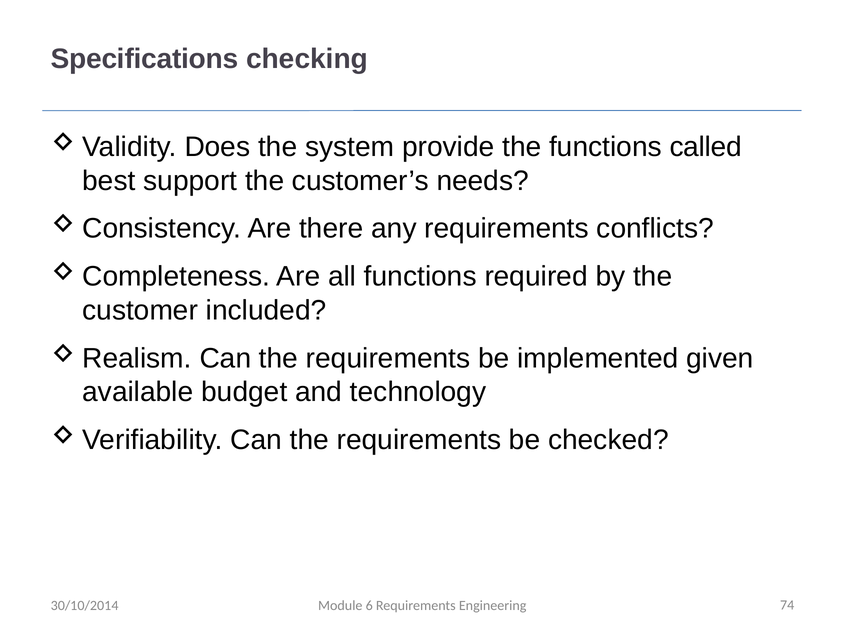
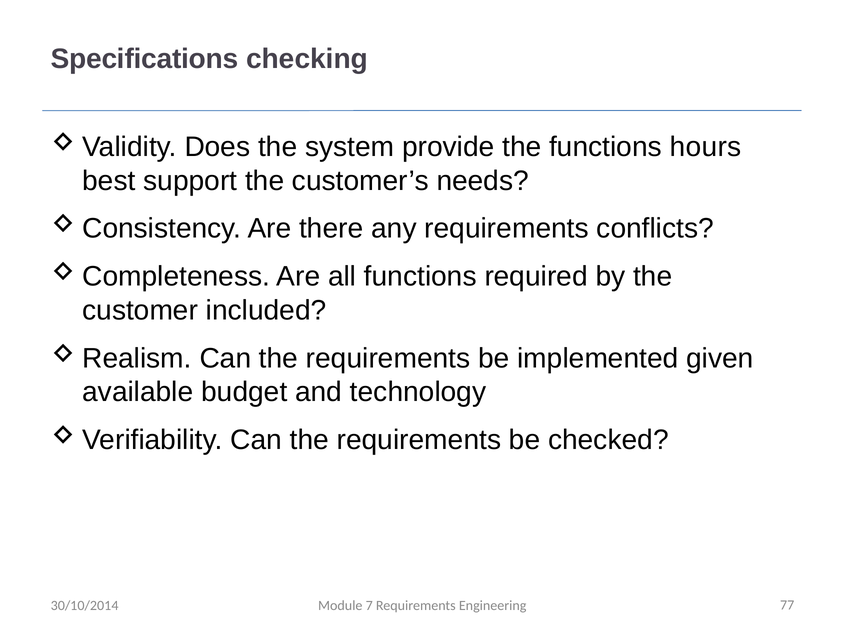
called: called -> hours
6: 6 -> 7
74: 74 -> 77
